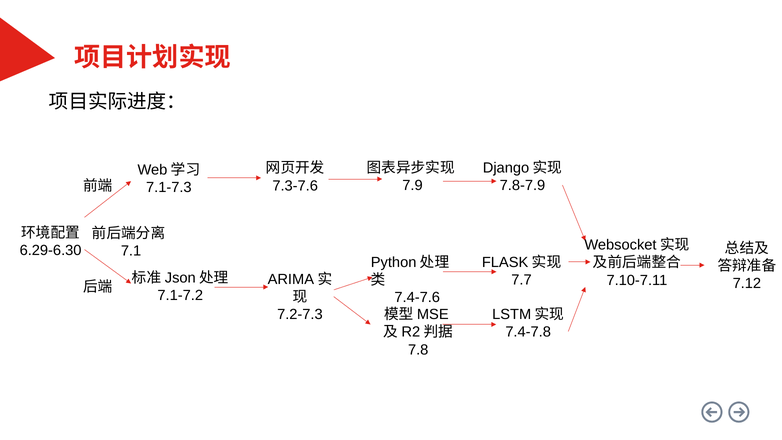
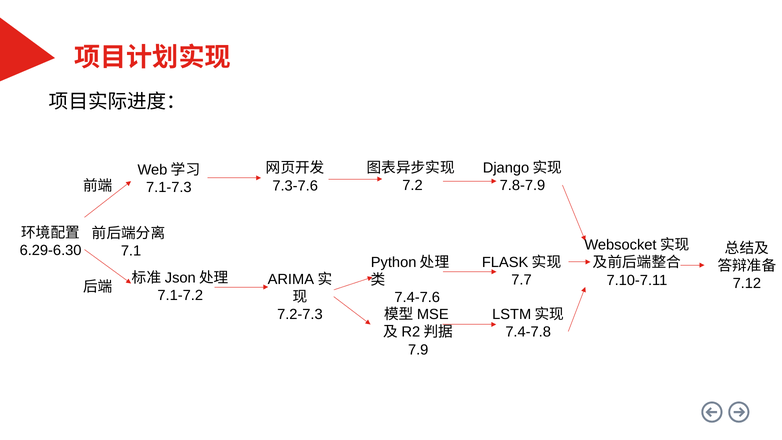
7.9: 7.9 -> 7.2
7.8: 7.8 -> 7.9
